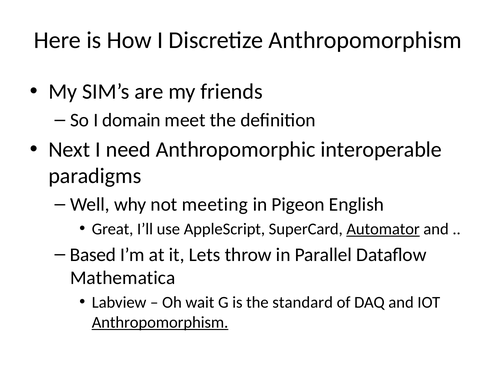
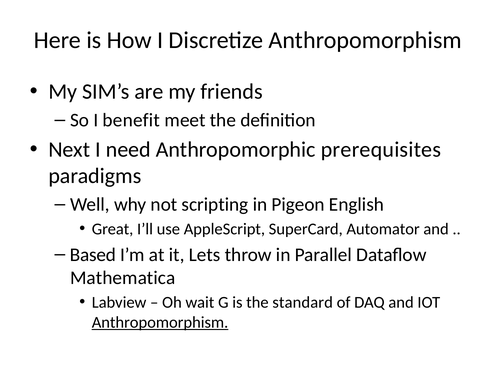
domain: domain -> benefit
interoperable: interoperable -> prerequisites
meeting: meeting -> scripting
Automator underline: present -> none
